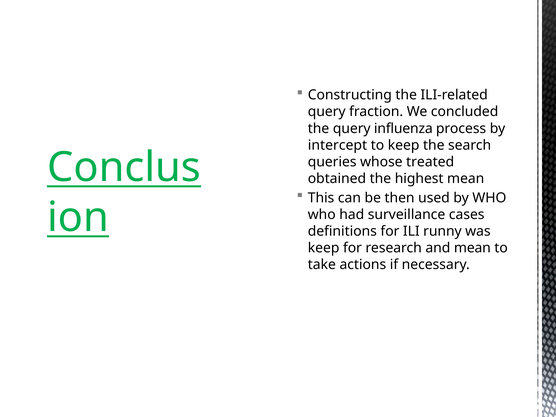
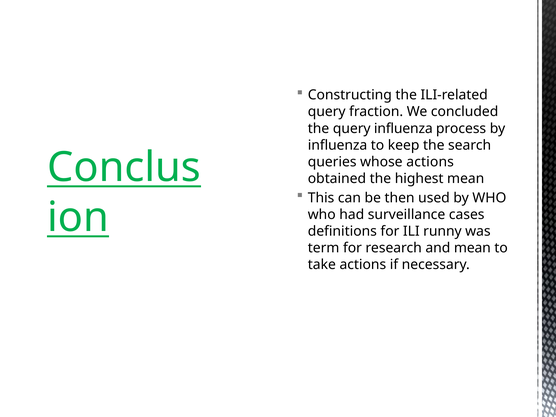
intercept at (337, 145): intercept -> influenza
whose treated: treated -> actions
keep at (324, 248): keep -> term
